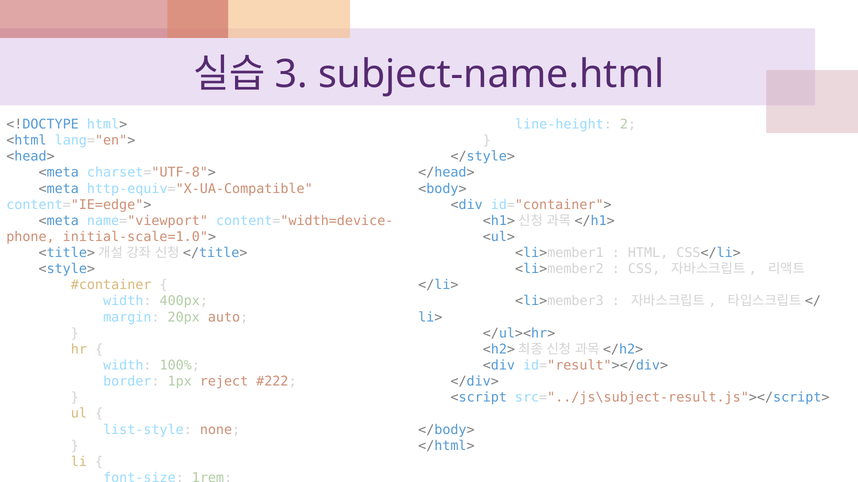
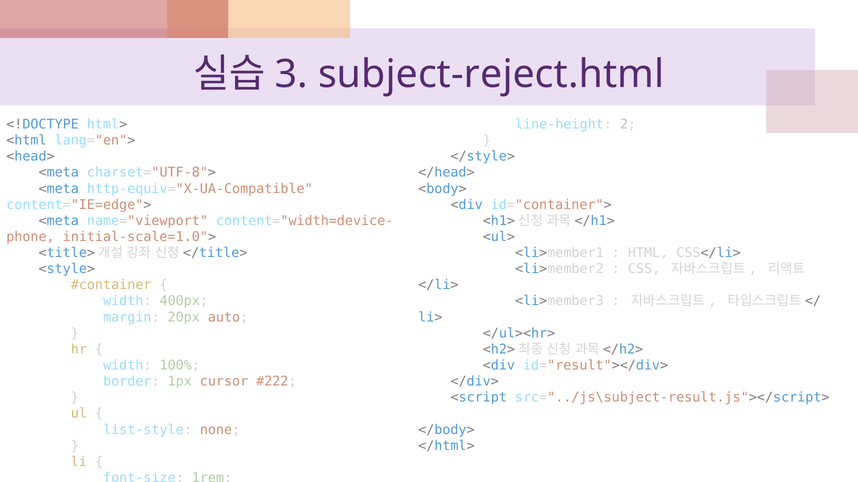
subject-name.html: subject-name.html -> subject-reject.html
reject: reject -> cursor
